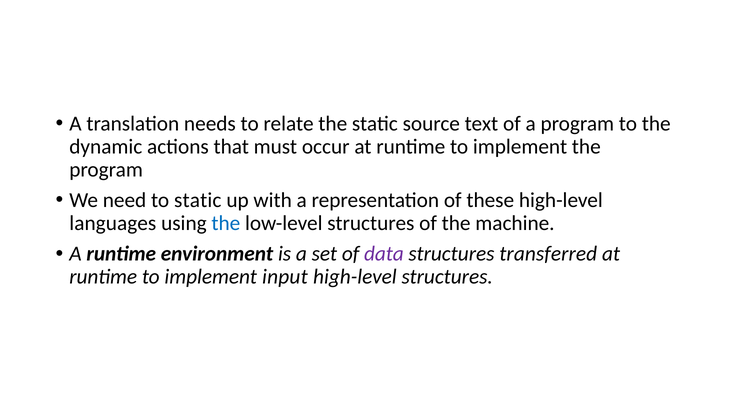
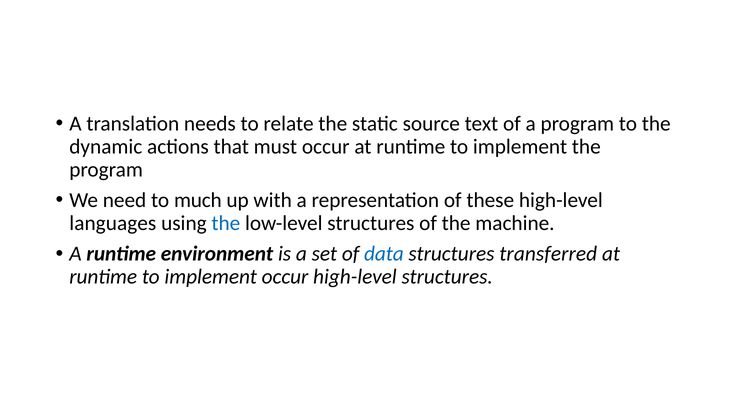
to static: static -> much
data colour: purple -> blue
implement input: input -> occur
